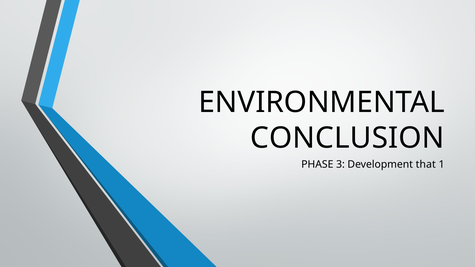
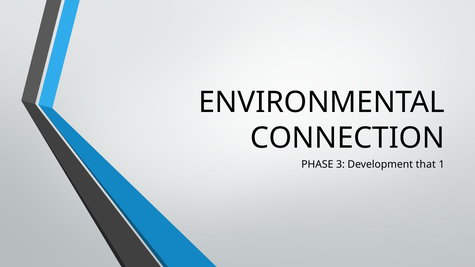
CONCLUSION: CONCLUSION -> CONNECTION
